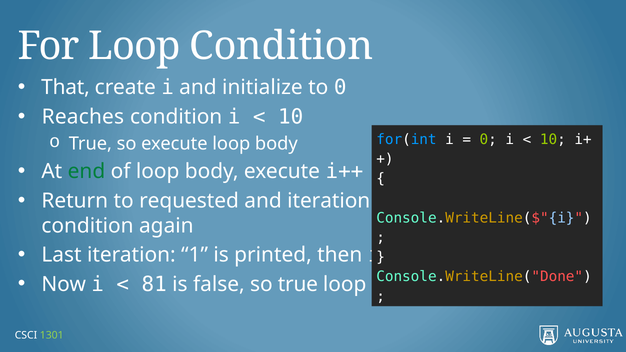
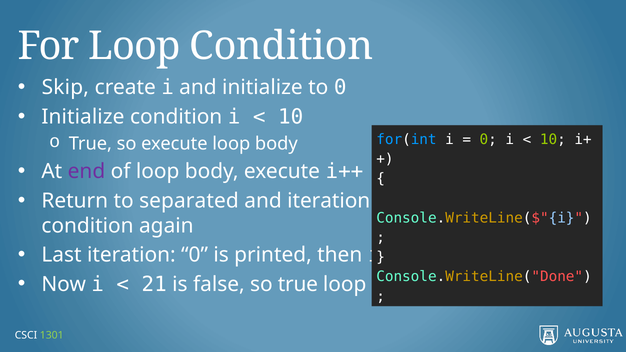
That: That -> Skip
Reaches at (83, 117): Reaches -> Initialize
end colour: green -> purple
requested: requested -> separated
iteration 1: 1 -> 0
81: 81 -> 21
